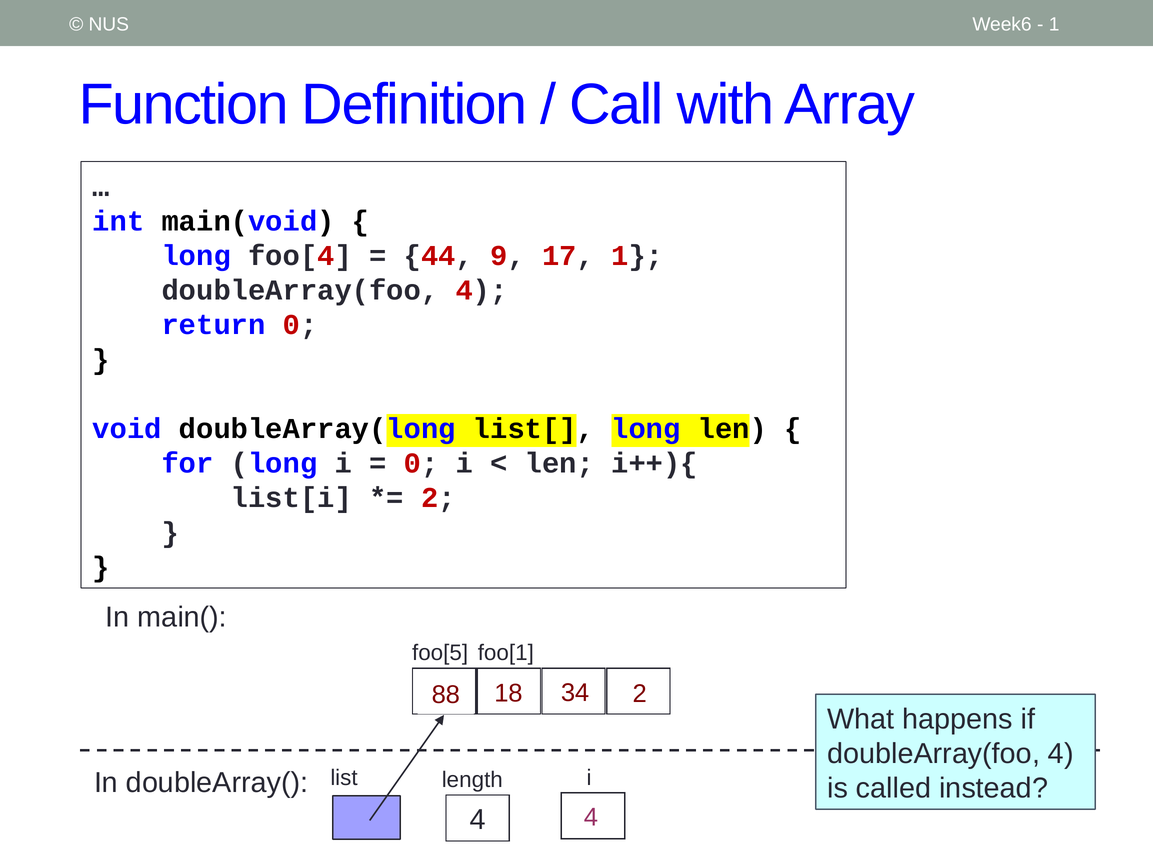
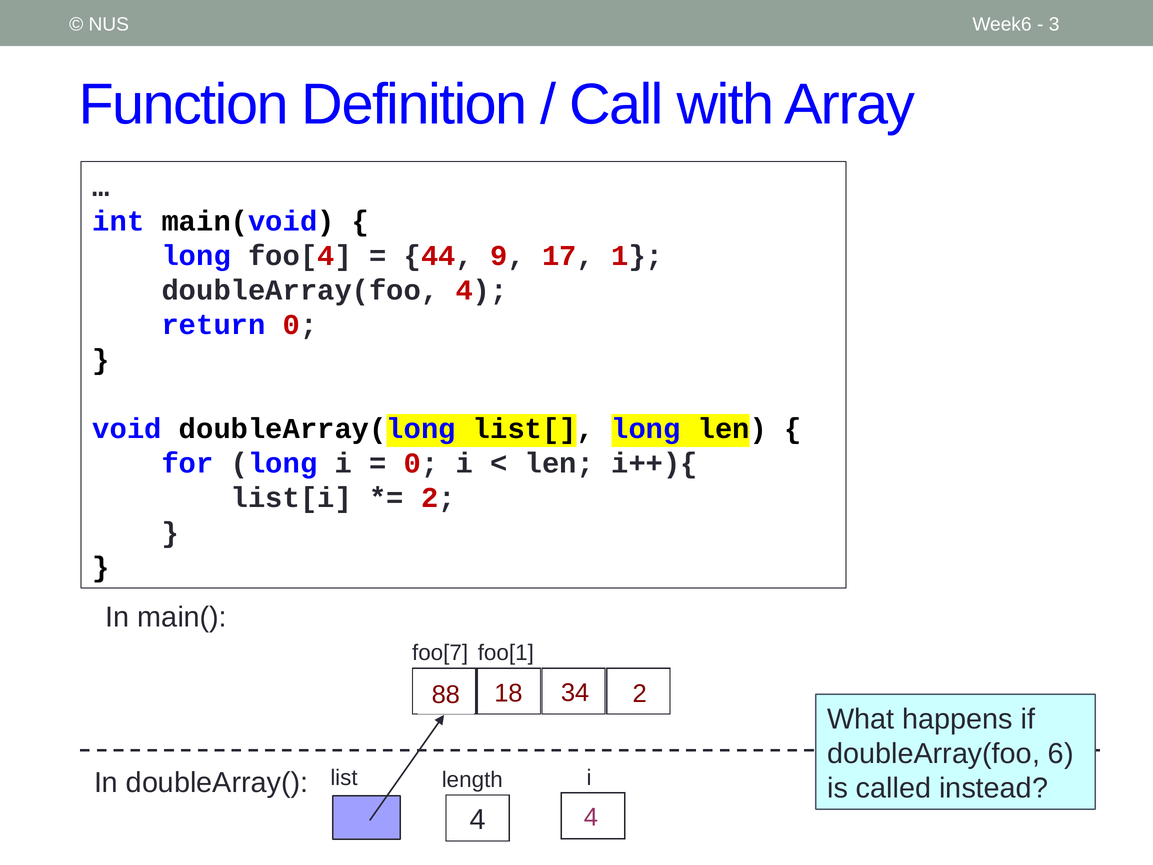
1 at (1054, 24): 1 -> 3
foo[5: foo[5 -> foo[7
4 at (1061, 753): 4 -> 6
